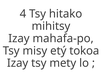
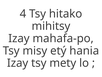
tokoa: tokoa -> hania
